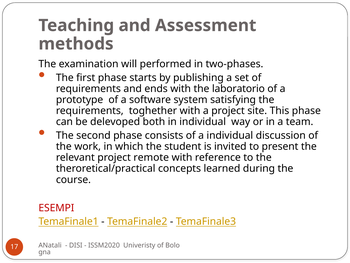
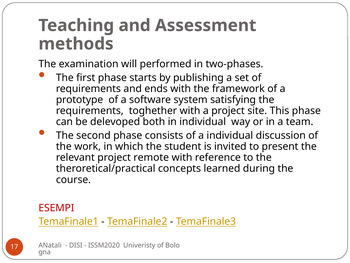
laboratorio: laboratorio -> framework
